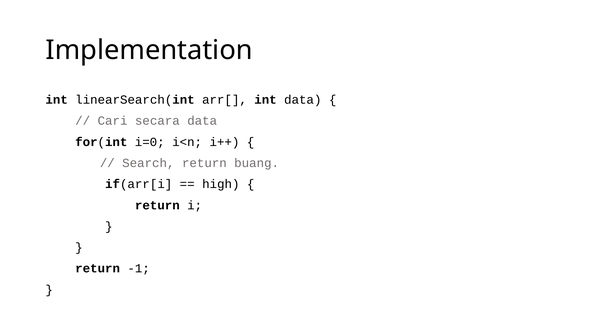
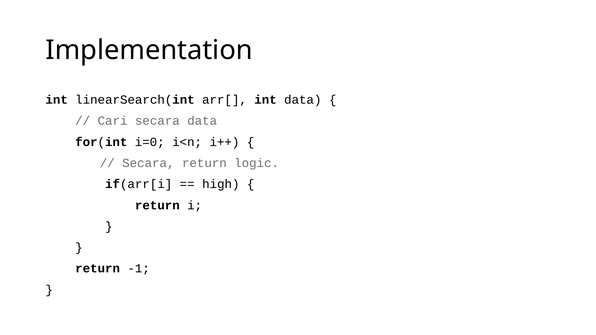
Search at (148, 163): Search -> Secara
buang: buang -> logic
